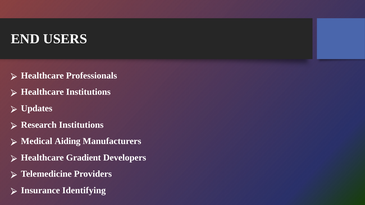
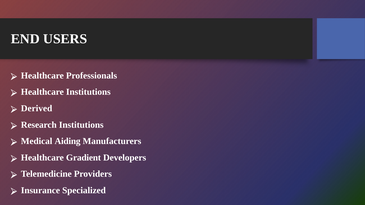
Updates: Updates -> Derived
Identifying: Identifying -> Specialized
